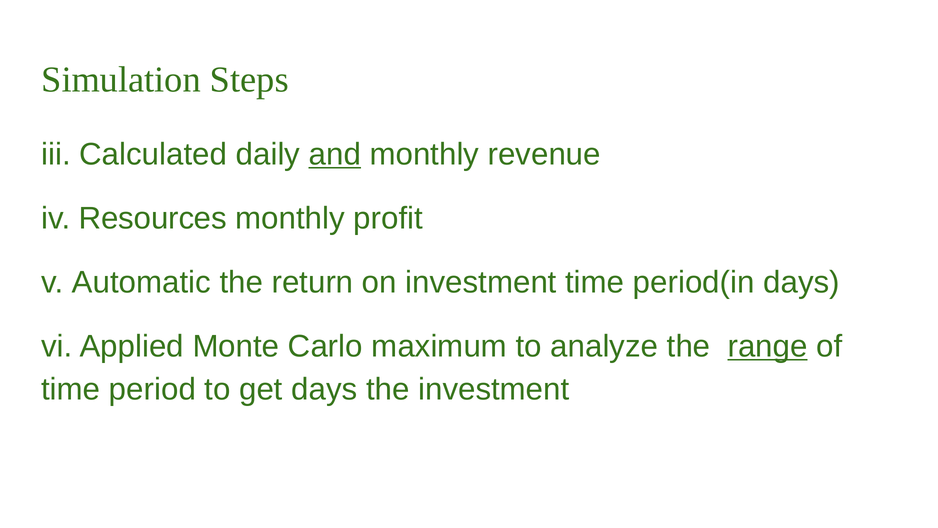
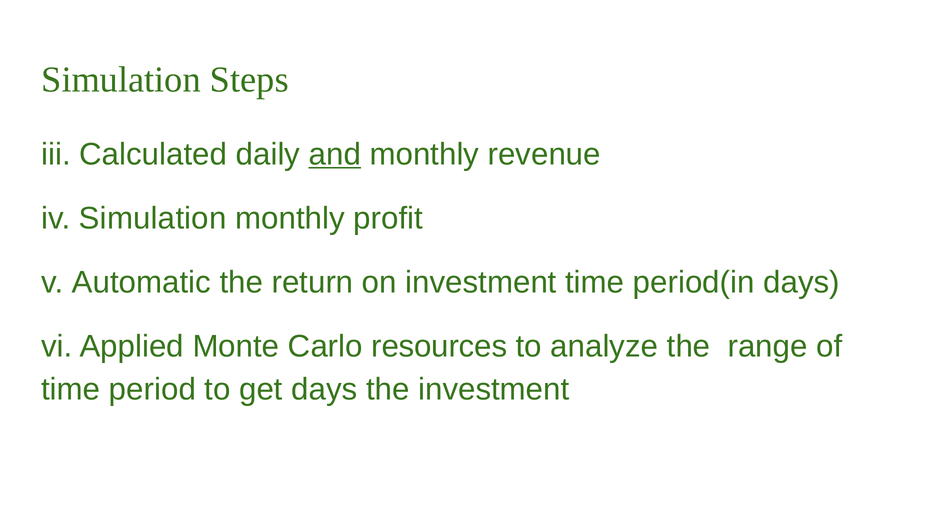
iv Resources: Resources -> Simulation
maximum: maximum -> resources
range underline: present -> none
